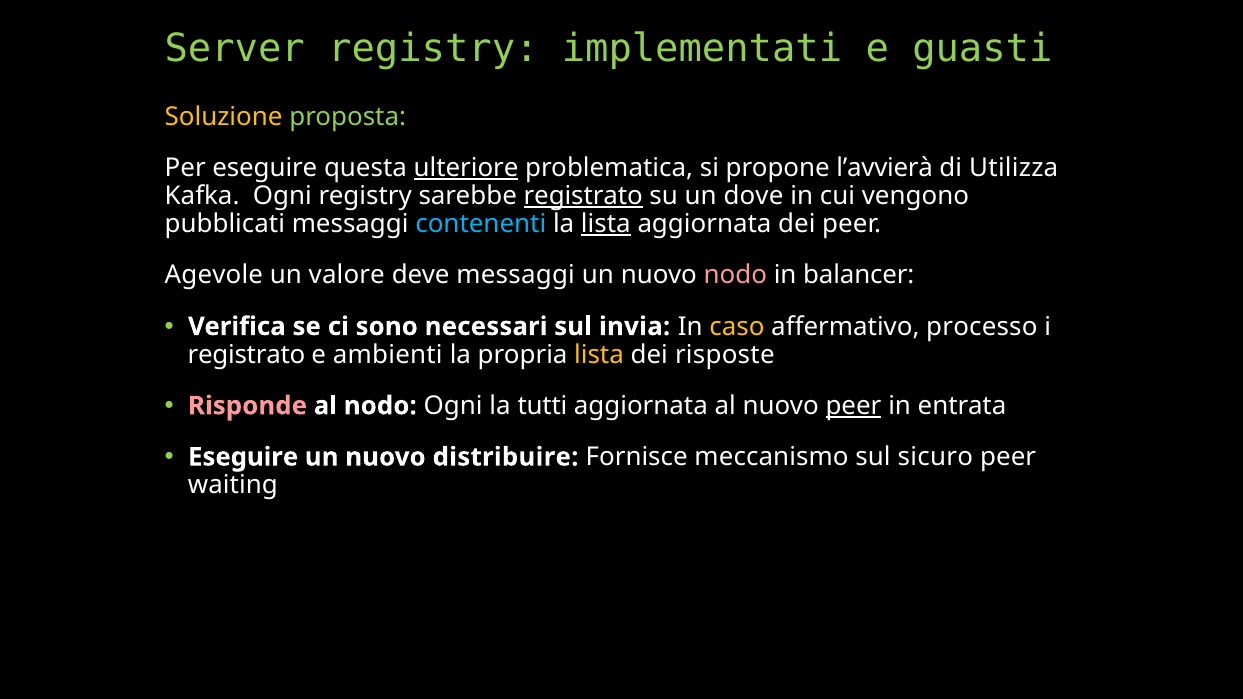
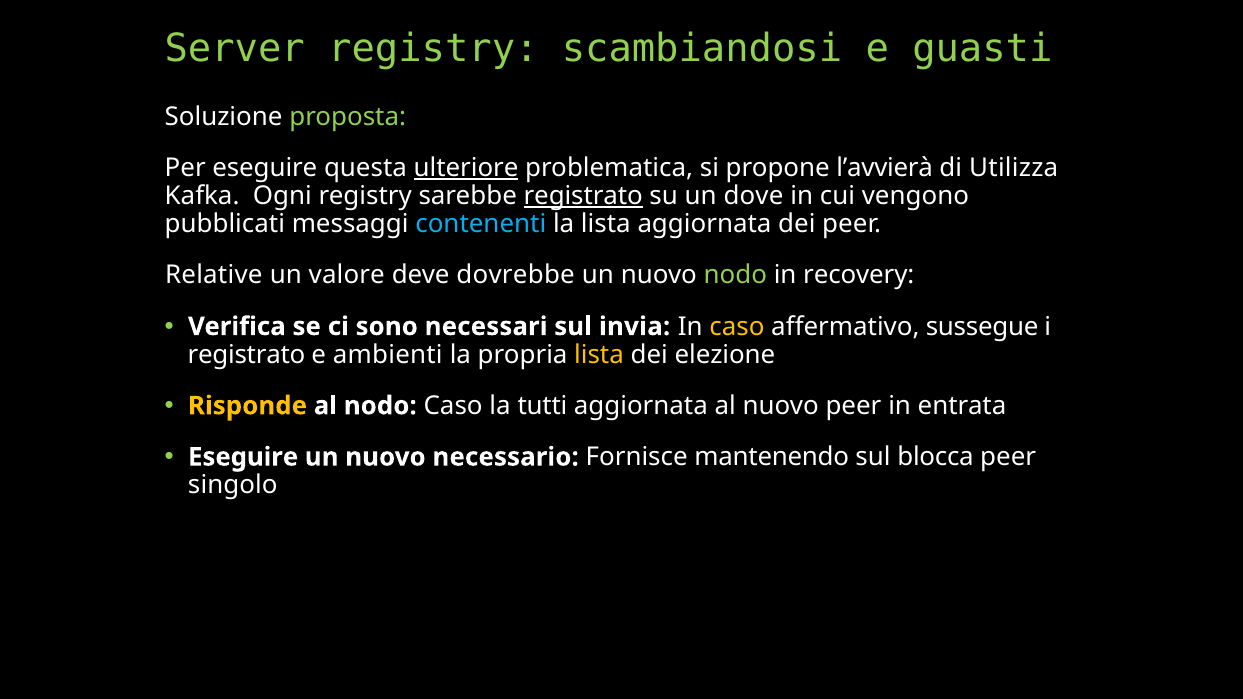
implementati: implementati -> scambiandosi
Soluzione colour: yellow -> white
lista at (606, 224) underline: present -> none
Agevole: Agevole -> Relative
deve messaggi: messaggi -> dovrebbe
nodo at (735, 275) colour: pink -> light green
balancer: balancer -> recovery
processo: processo -> sussegue
risposte: risposte -> elezione
Risponde colour: pink -> yellow
nodo Ogni: Ogni -> Caso
peer at (853, 406) underline: present -> none
distribuire: distribuire -> necessario
meccanismo: meccanismo -> mantenendo
sicuro: sicuro -> blocca
waiting: waiting -> singolo
